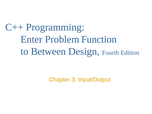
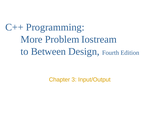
Enter: Enter -> More
Function: Function -> Iostream
